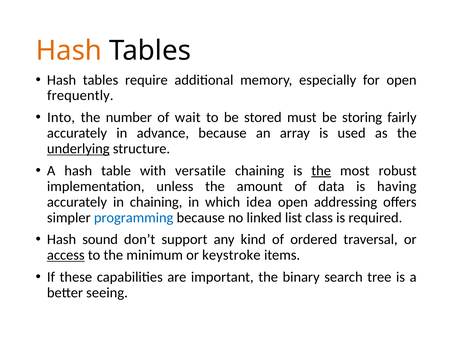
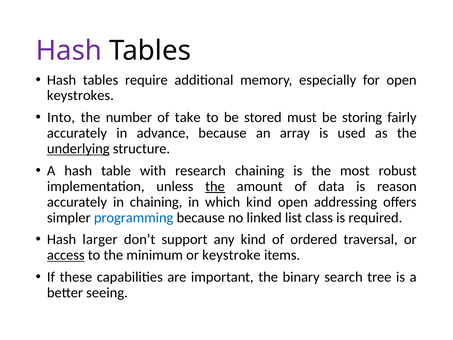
Hash at (69, 51) colour: orange -> purple
frequently: frequently -> keystrokes
wait: wait -> take
versatile: versatile -> research
the at (321, 171) underline: present -> none
the at (215, 186) underline: none -> present
having: having -> reason
which idea: idea -> kind
sound: sound -> larger
